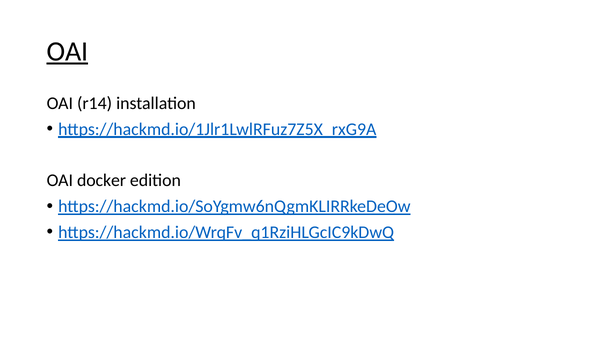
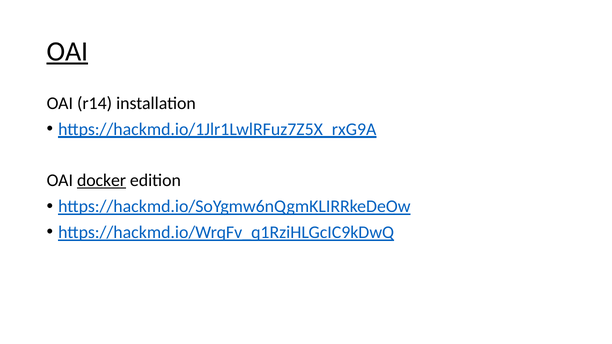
docker underline: none -> present
